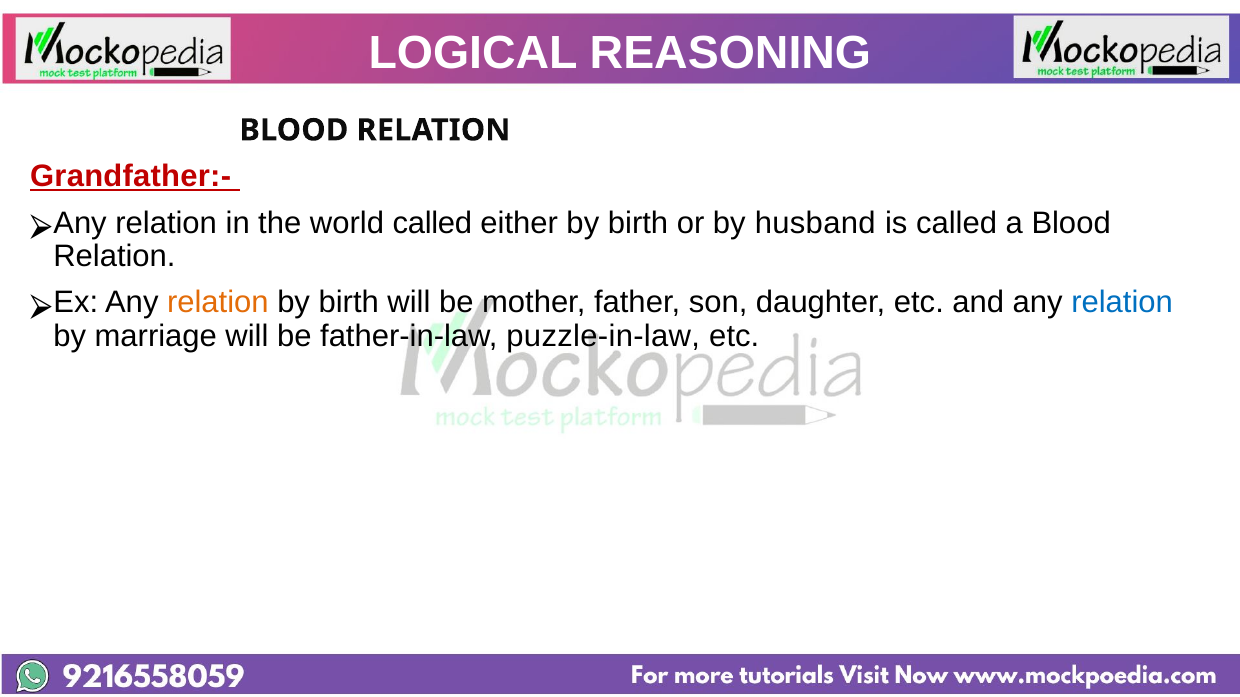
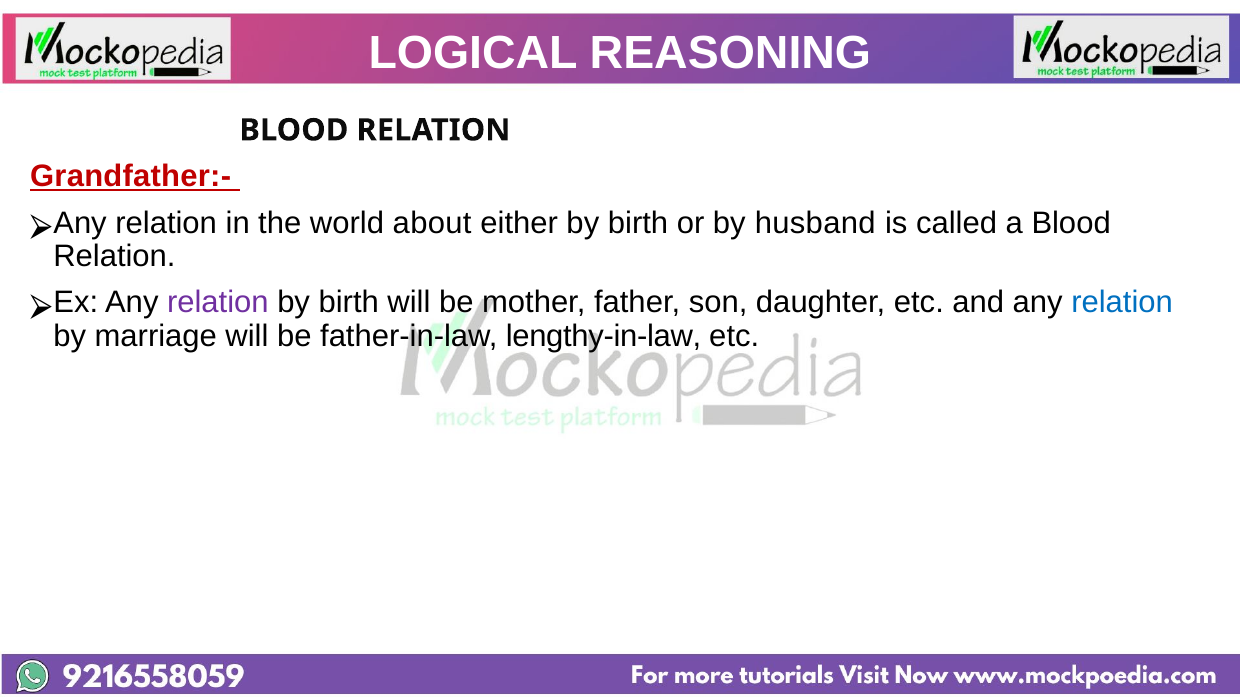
world called: called -> about
relation at (218, 303) colour: orange -> purple
puzzle-in-law: puzzle-in-law -> lengthy-in-law
